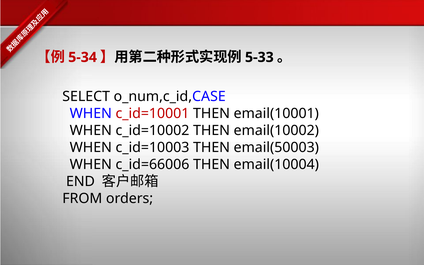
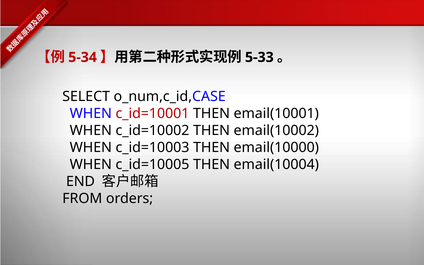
email(50003: email(50003 -> email(10000
c_id=66006: c_id=66006 -> c_id=10005
